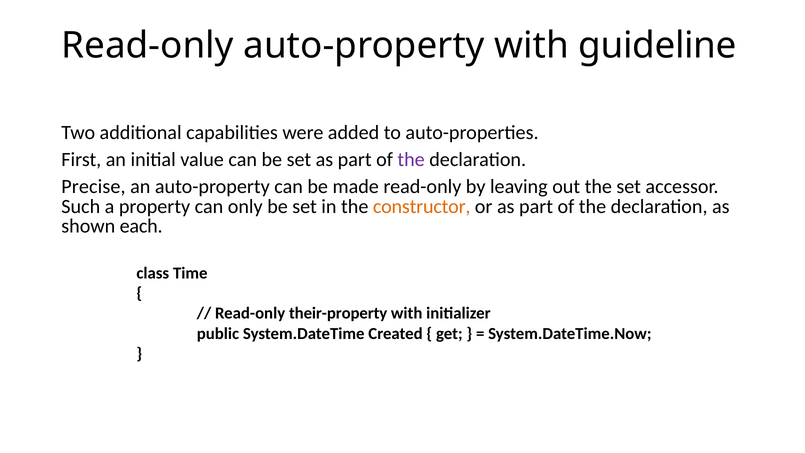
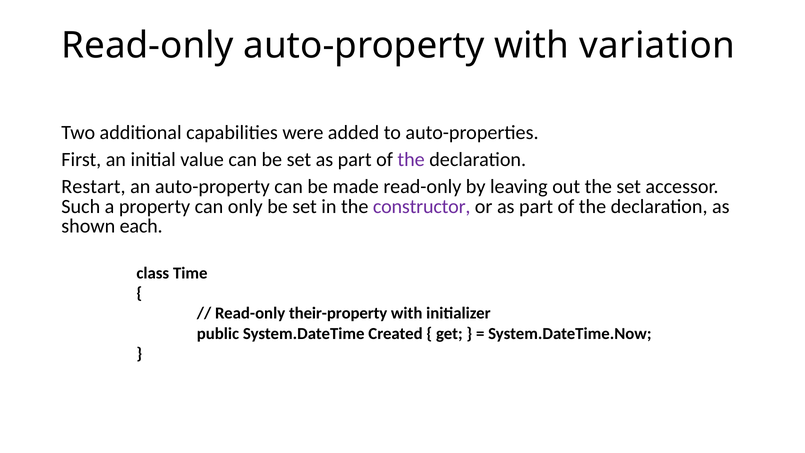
guideline: guideline -> variation
Precise: Precise -> Restart
constructor colour: orange -> purple
